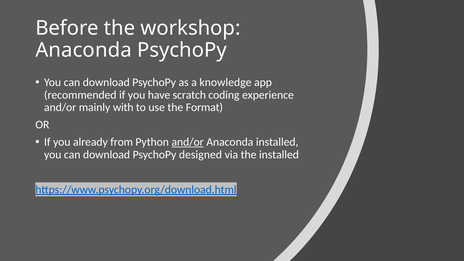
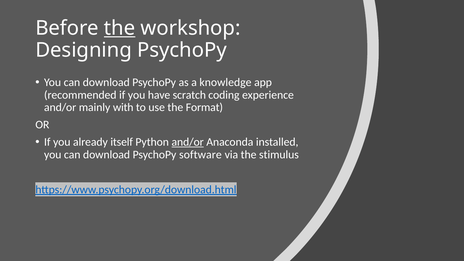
the at (120, 28) underline: none -> present
Anaconda at (84, 50): Anaconda -> Designing
from: from -> itself
designed: designed -> software
the installed: installed -> stimulus
